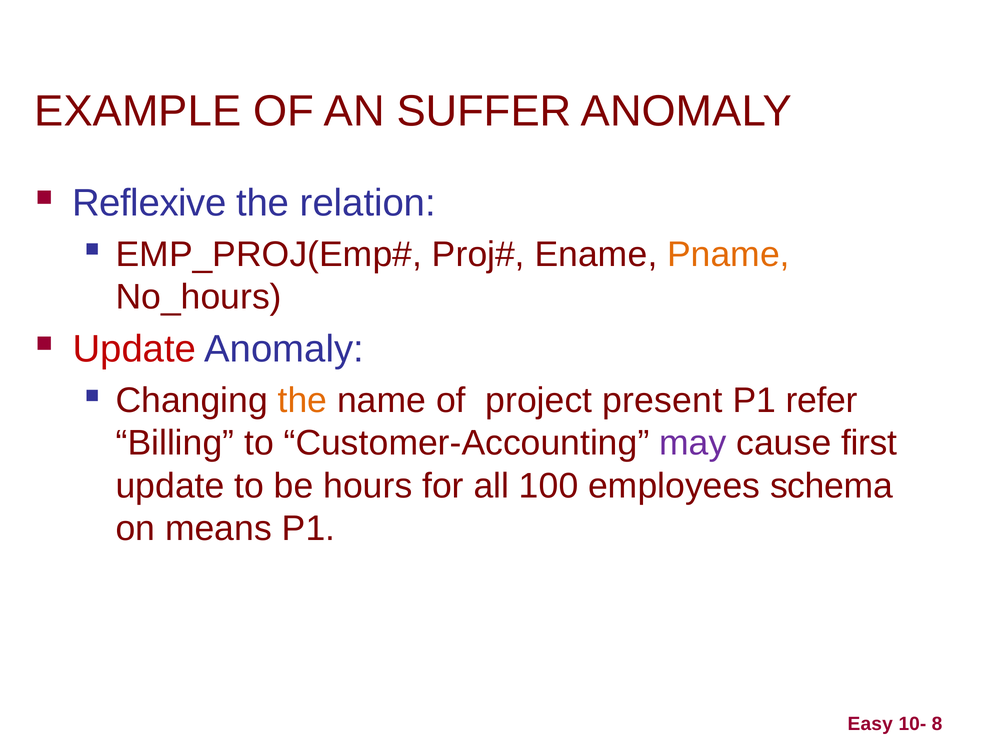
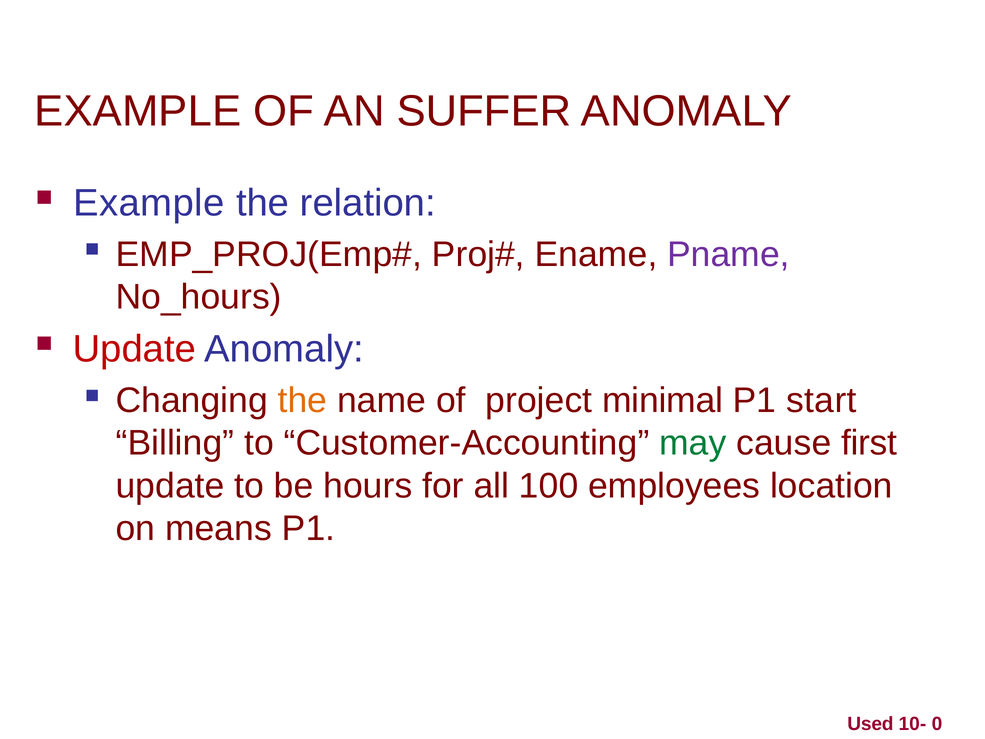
Reflexive at (149, 203): Reflexive -> Example
Pname colour: orange -> purple
present: present -> minimal
refer: refer -> start
may colour: purple -> green
schema: schema -> location
Easy: Easy -> Used
8: 8 -> 0
